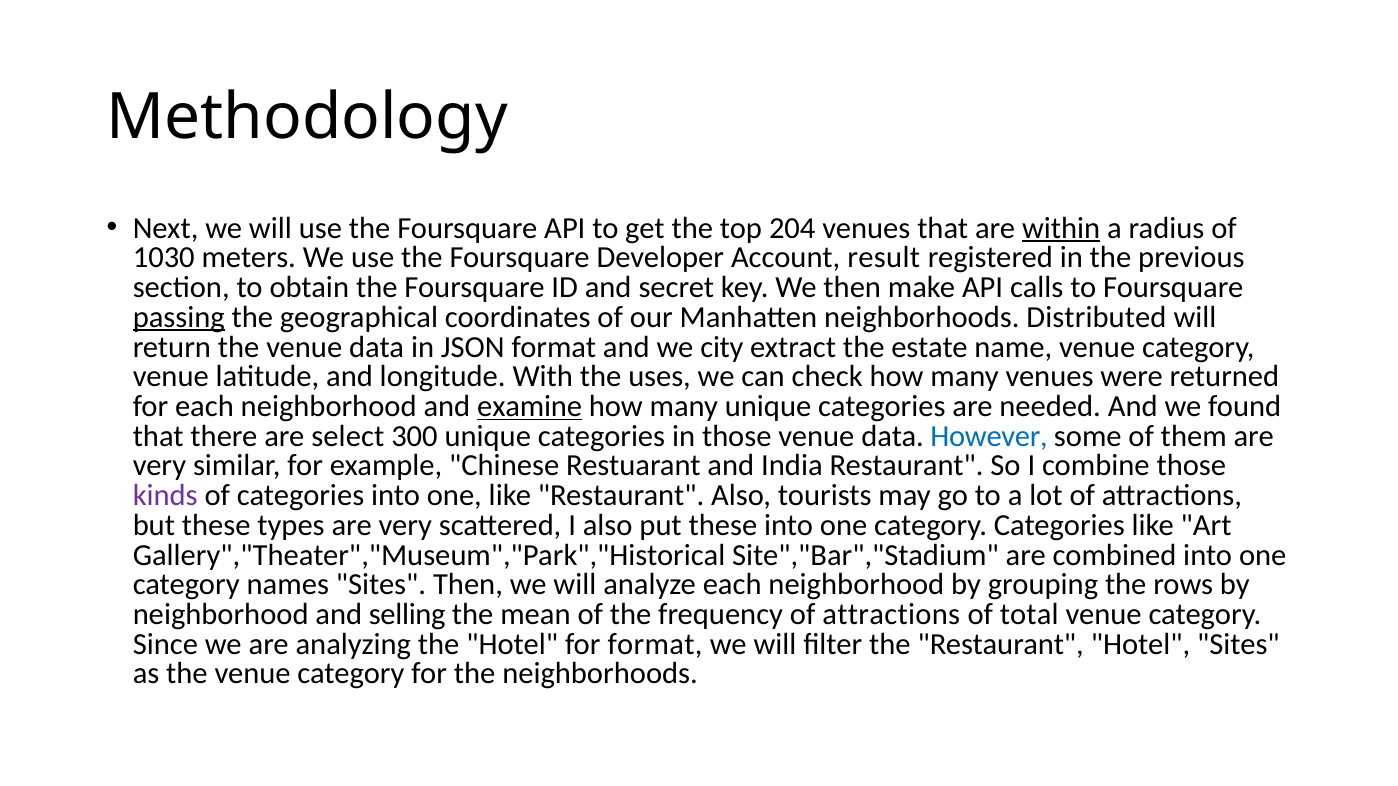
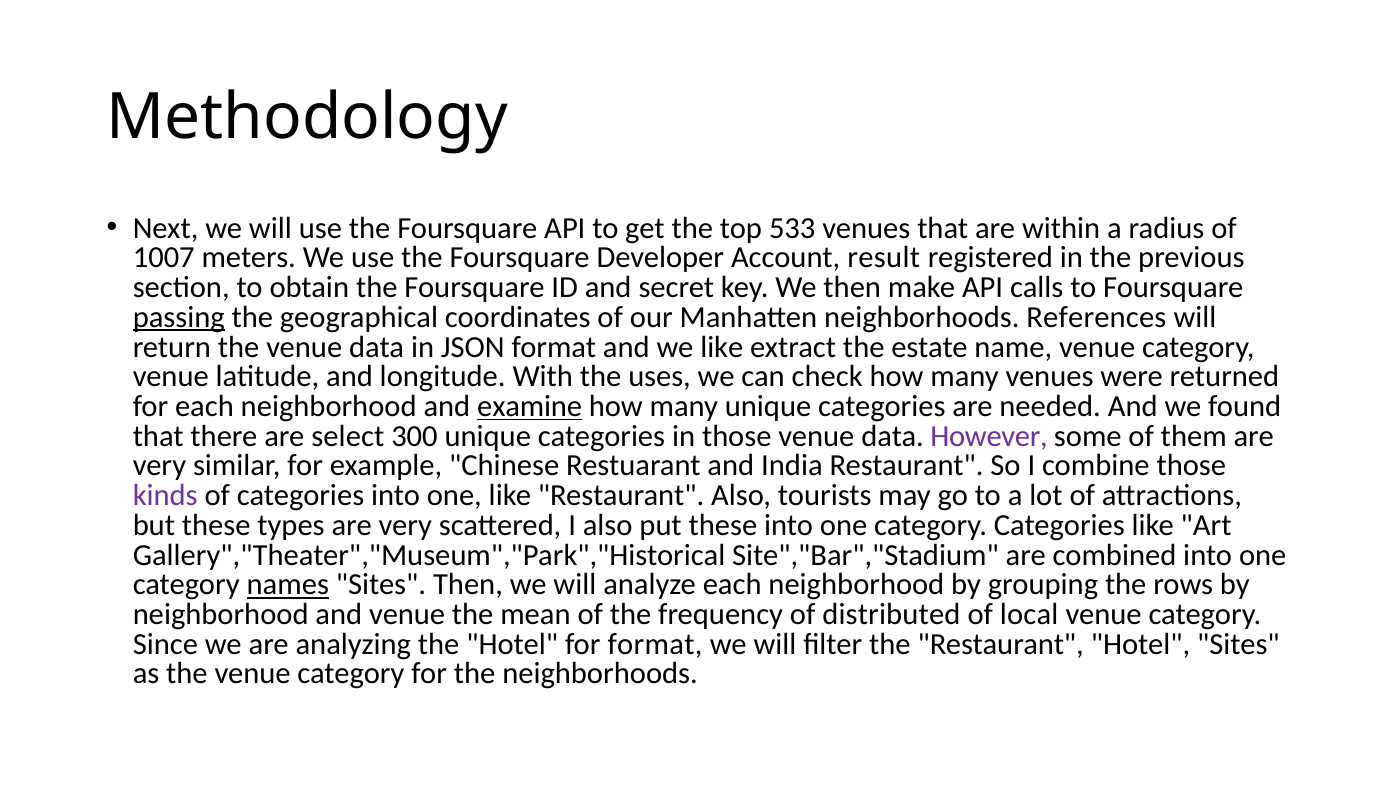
204: 204 -> 533
within underline: present -> none
1030: 1030 -> 1007
Distributed: Distributed -> References
we city: city -> like
However colour: blue -> purple
names underline: none -> present
and selling: selling -> venue
frequency of attractions: attractions -> distributed
total: total -> local
